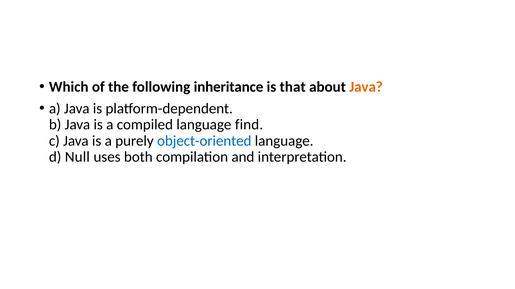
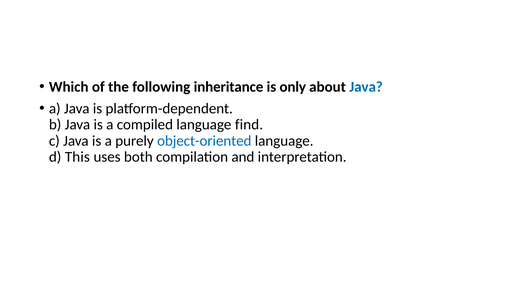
that: that -> only
Java at (366, 87) colour: orange -> blue
Null: Null -> This
